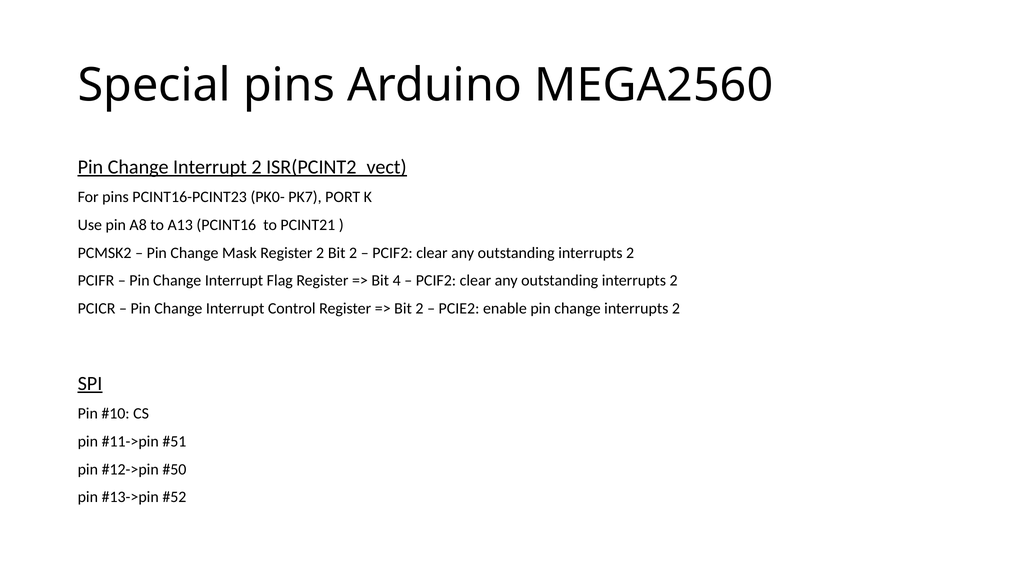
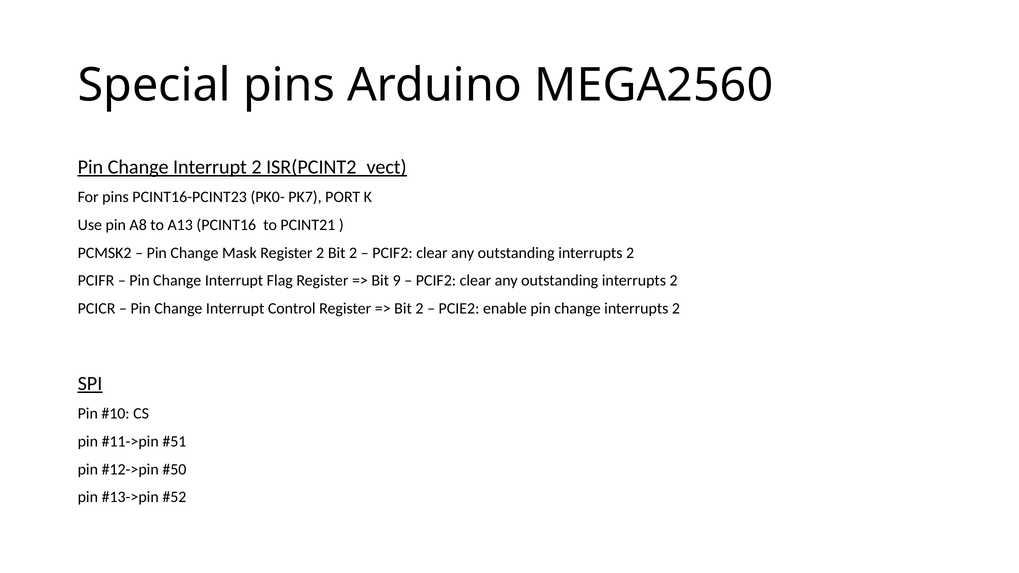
4: 4 -> 9
